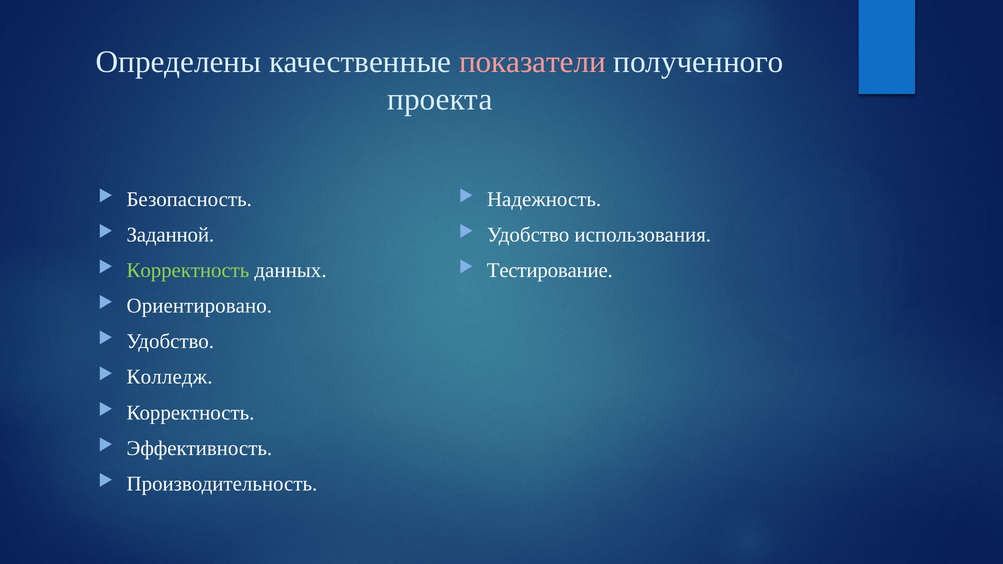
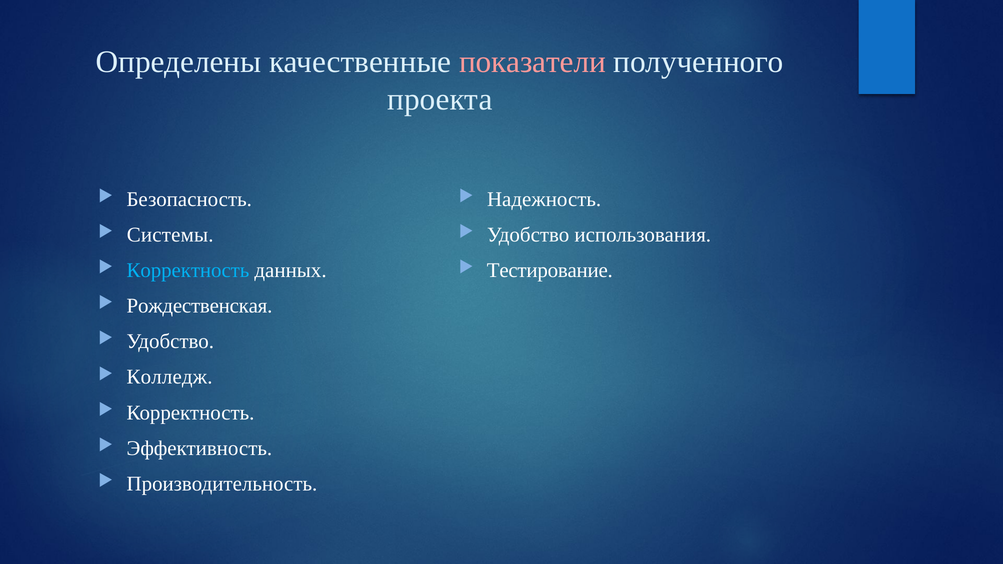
Заданной: Заданной -> Системы
Корректность at (188, 271) colour: light green -> light blue
Ориентировано: Ориентировано -> Рождественская
